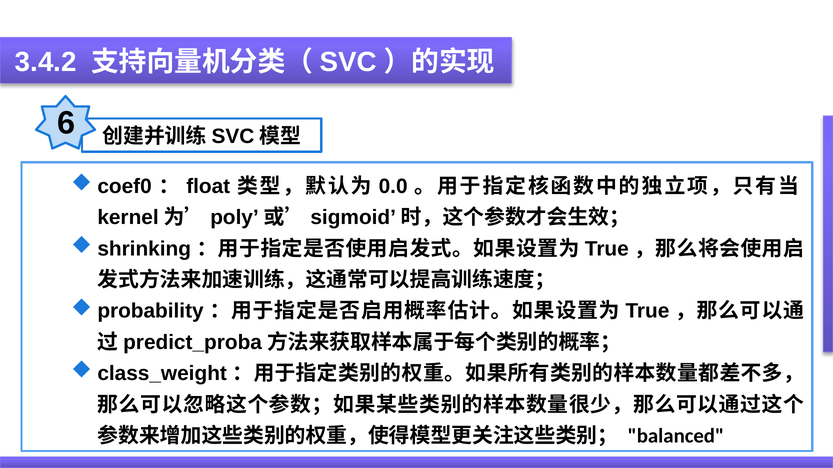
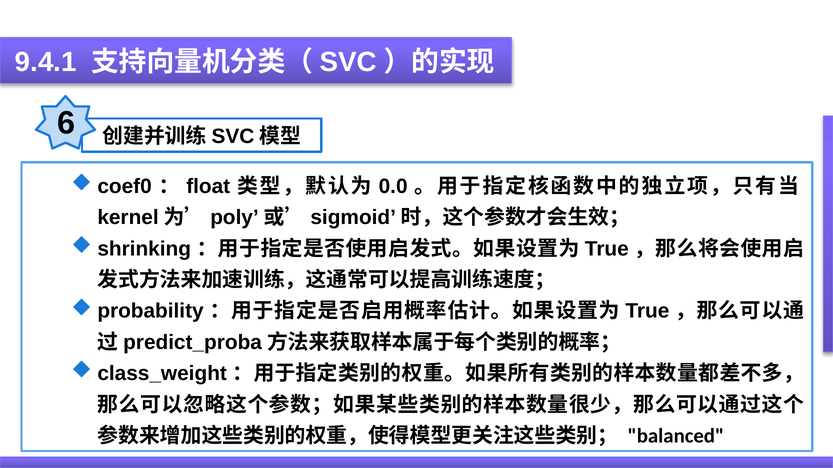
3.4.2: 3.4.2 -> 9.4.1
